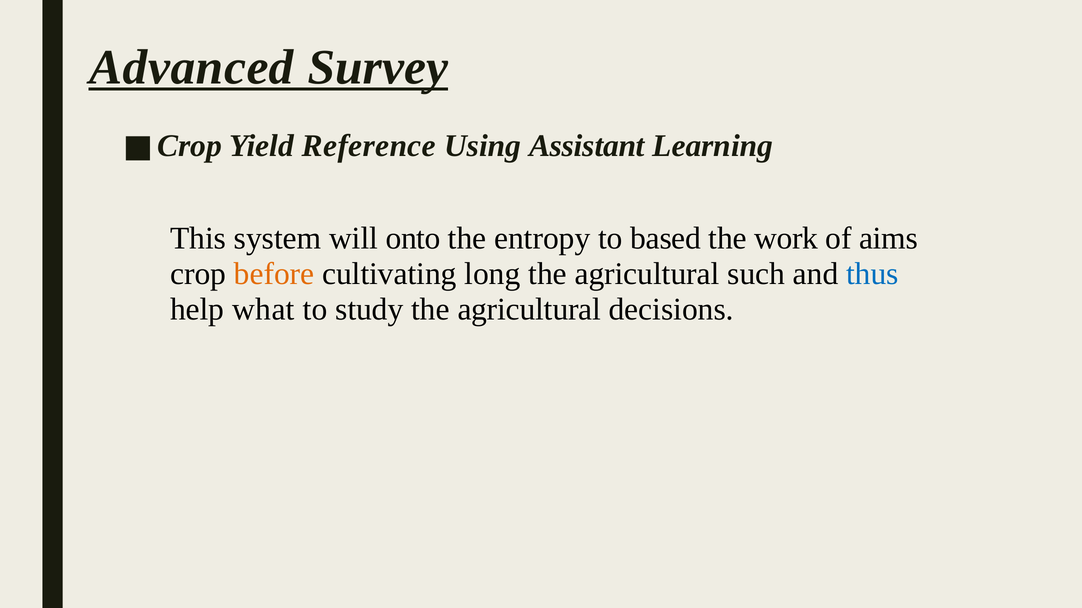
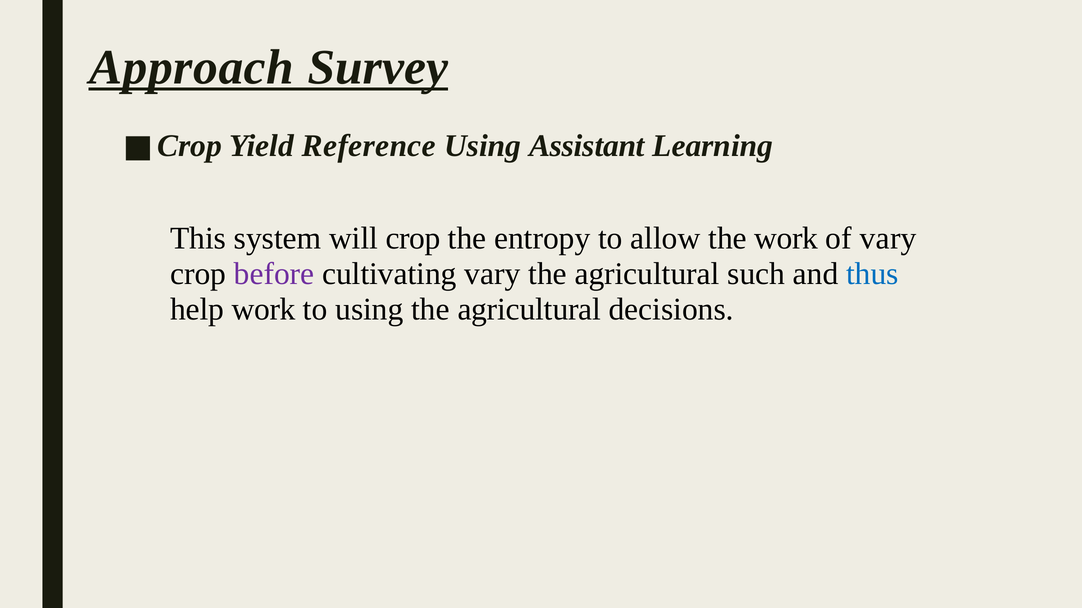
Advanced: Advanced -> Approach
will onto: onto -> crop
based: based -> allow
of aims: aims -> vary
before colour: orange -> purple
cultivating long: long -> vary
help what: what -> work
to study: study -> using
